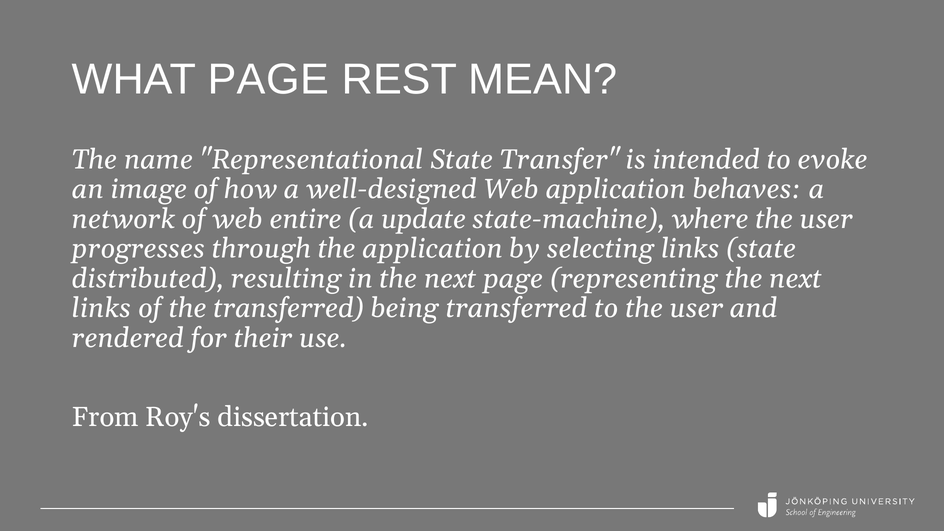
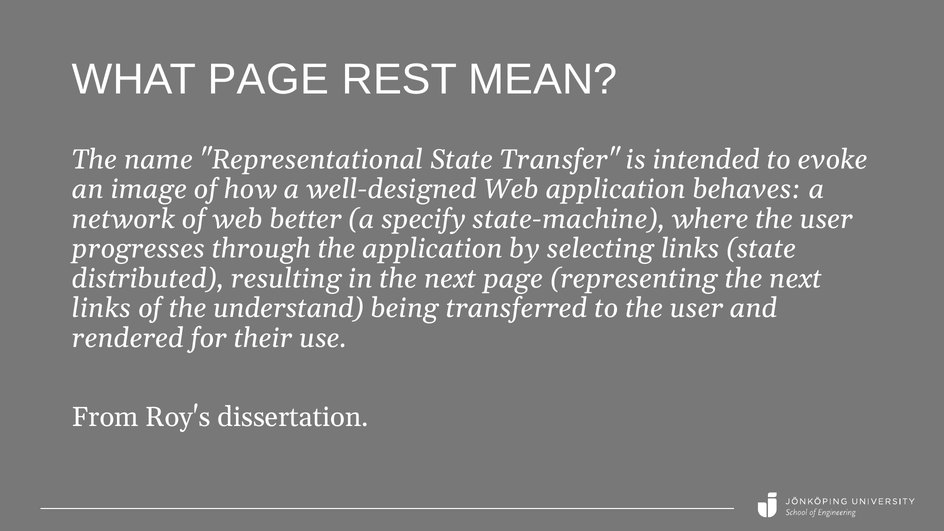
entire: entire -> better
update: update -> specify
the transferred: transferred -> understand
